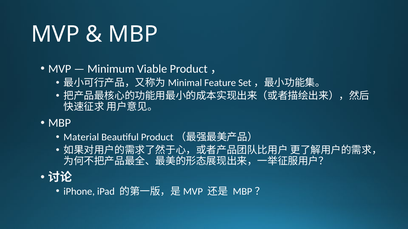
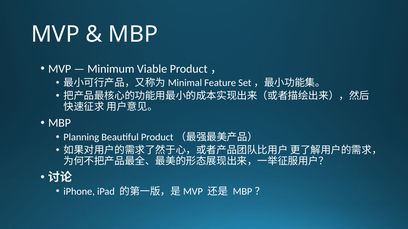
Material: Material -> Planning
